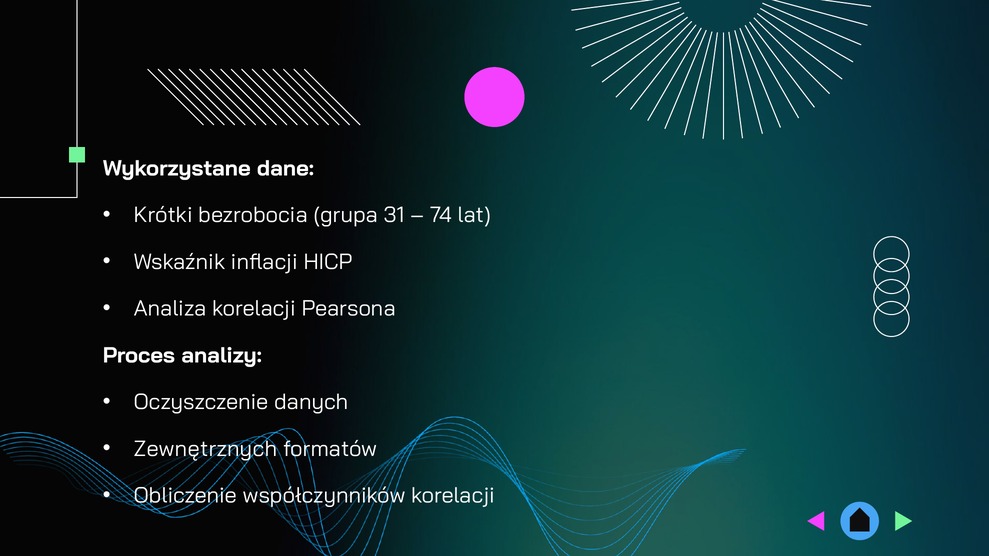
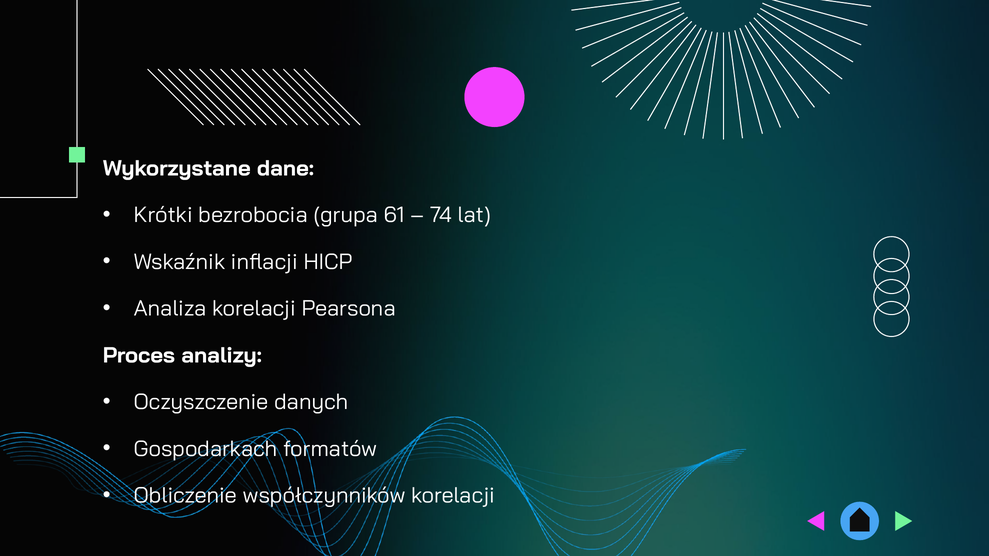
31: 31 -> 61
Zewnętrznych: Zewnętrznych -> Gospodarkach
